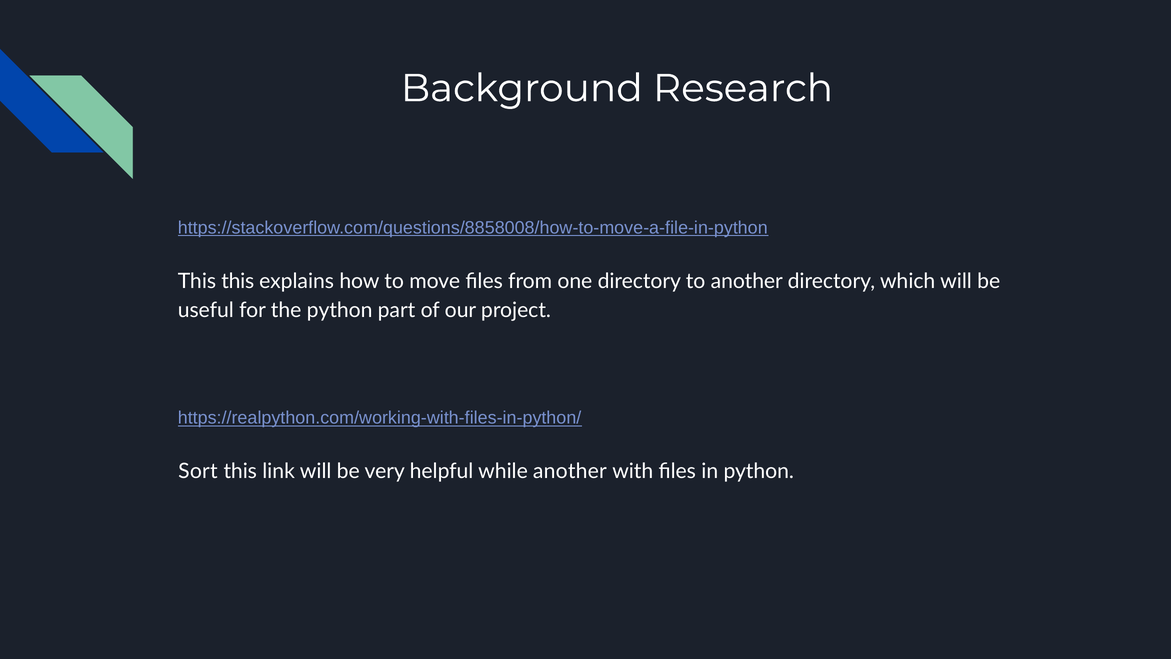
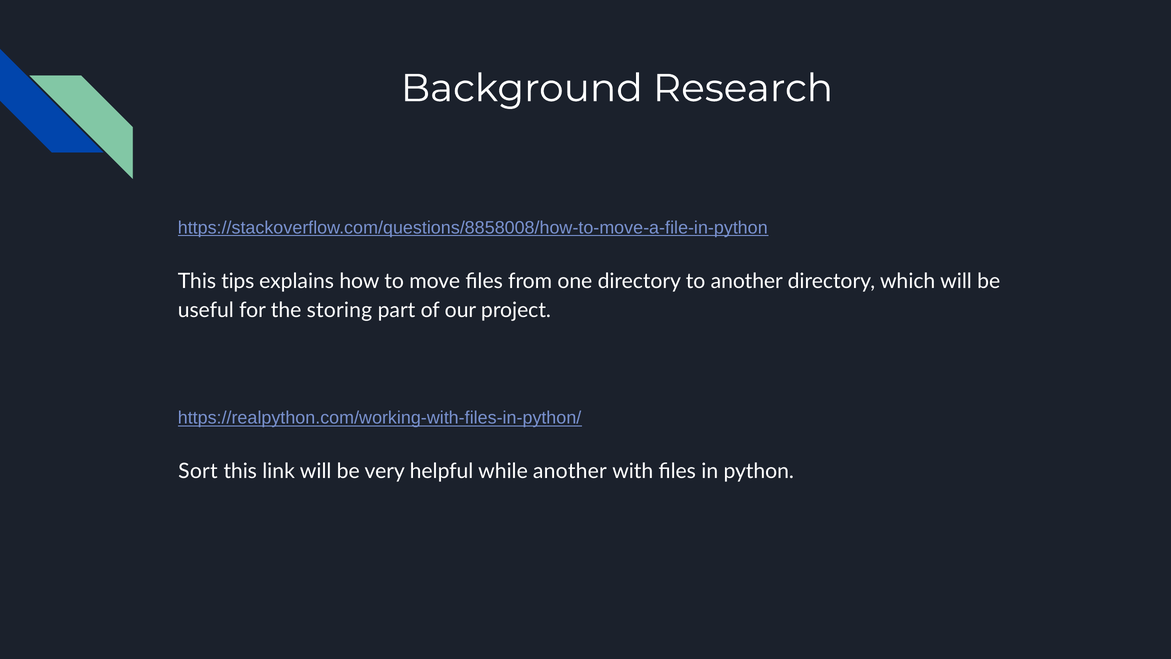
This this: this -> tips
the python: python -> storing
